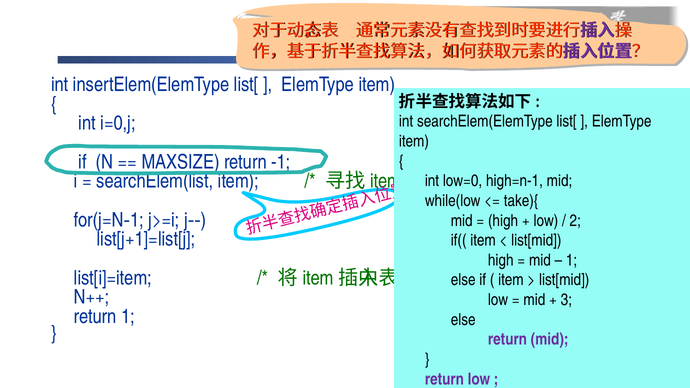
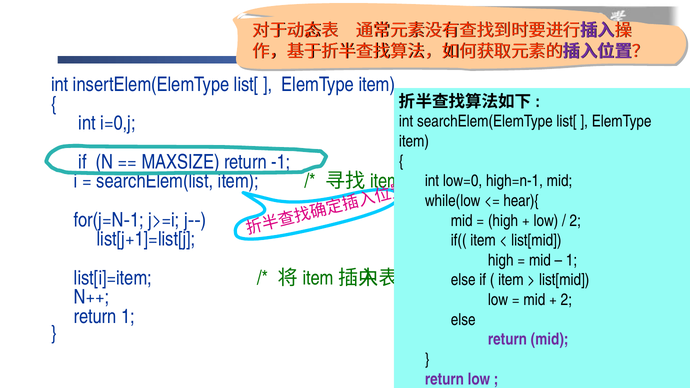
take){: take){ -> hear){
3 at (566, 300): 3 -> 2
